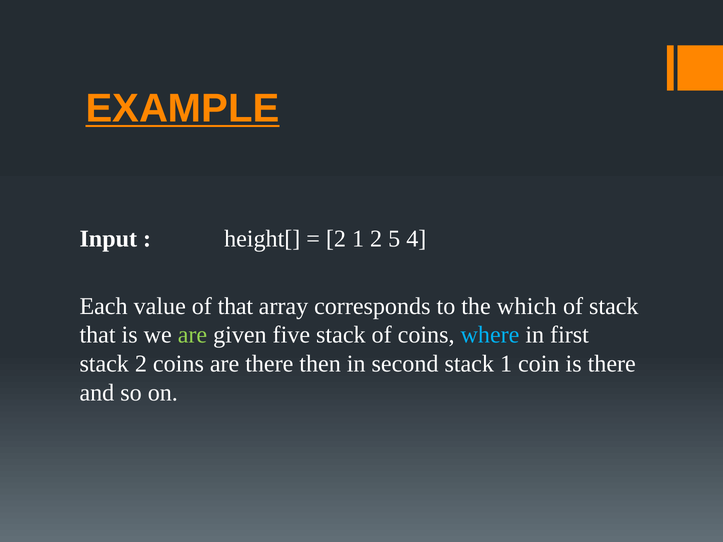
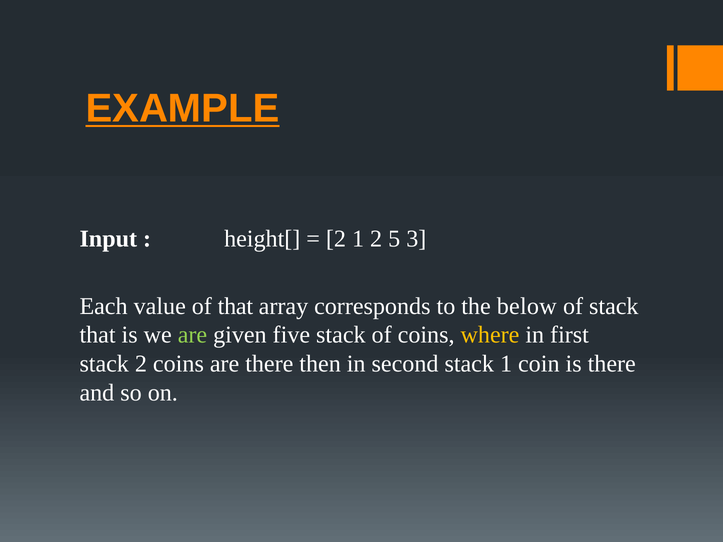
4: 4 -> 3
which: which -> below
where colour: light blue -> yellow
